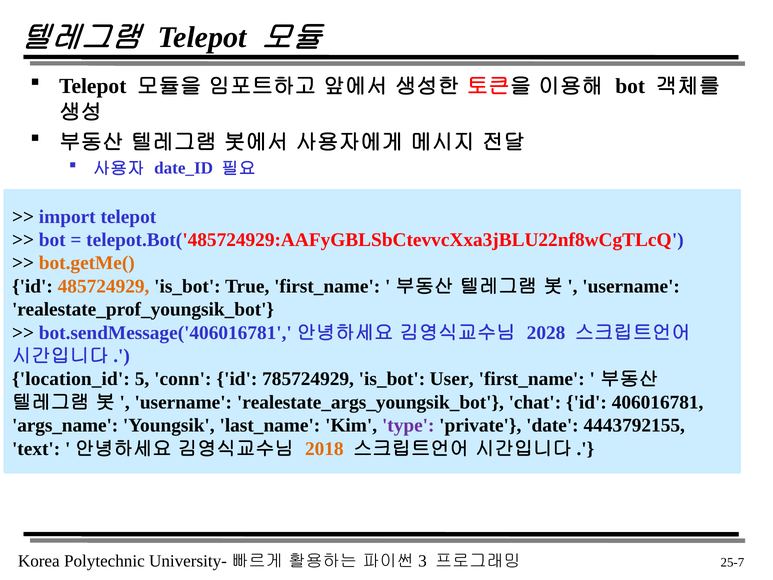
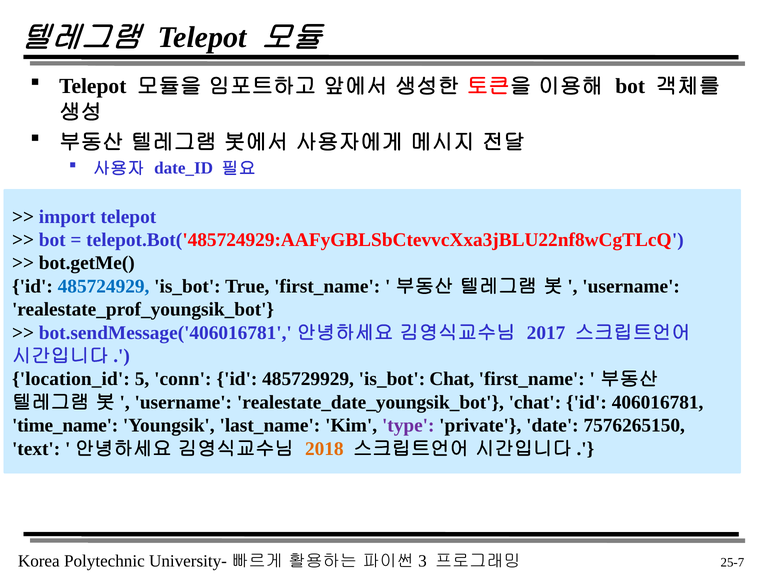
bot.getMe( colour: orange -> black
485724929 colour: orange -> blue
2028: 2028 -> 2017
785724929: 785724929 -> 485729929
is_bot User: User -> Chat
realestate_args_youngsik_bot: realestate_args_youngsik_bot -> realestate_date_youngsik_bot
args_name: args_name -> time_name
4443792155: 4443792155 -> 7576265150
